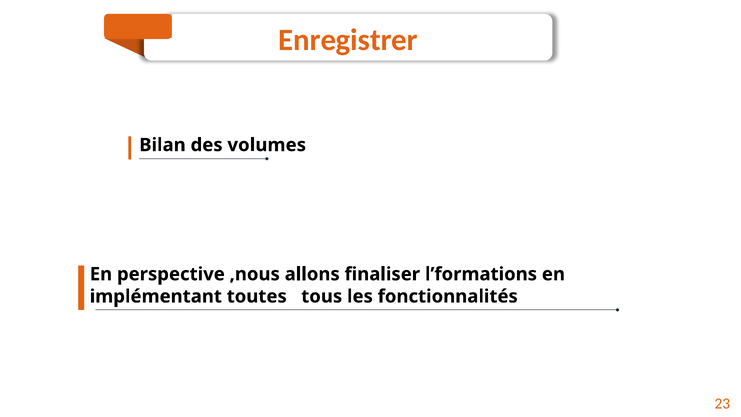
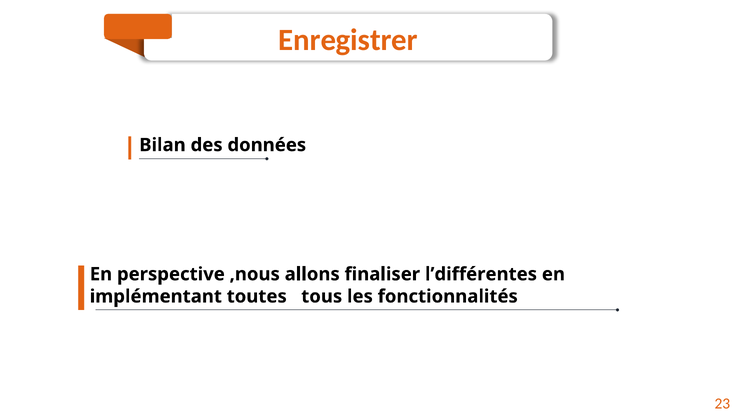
volumes: volumes -> données
l’formations: l’formations -> l’différentes
